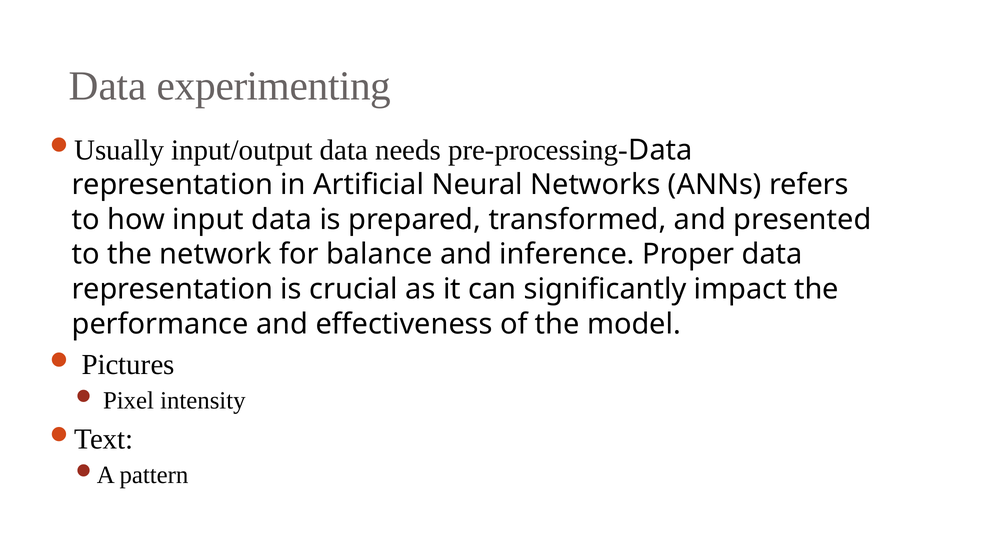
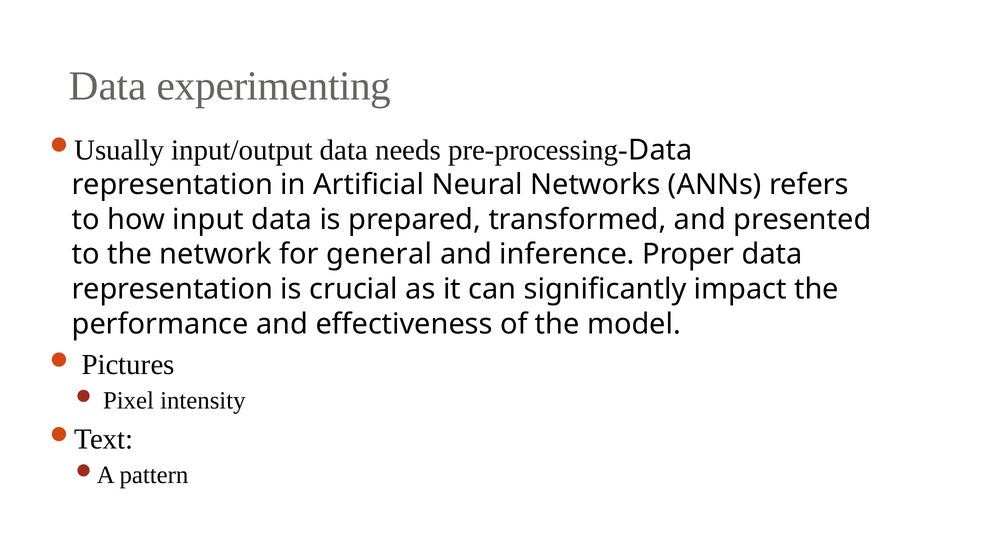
balance: balance -> general
